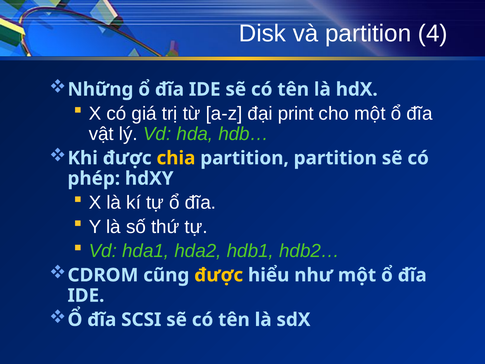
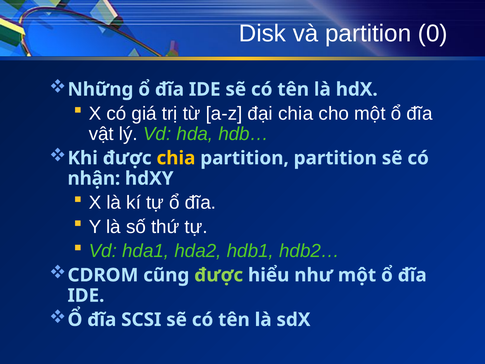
4: 4 -> 0
đại print: print -> chia
phép: phép -> nhận
được at (219, 275) colour: yellow -> light green
